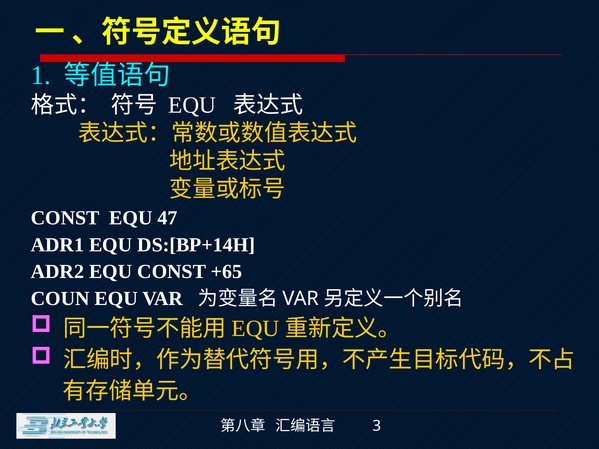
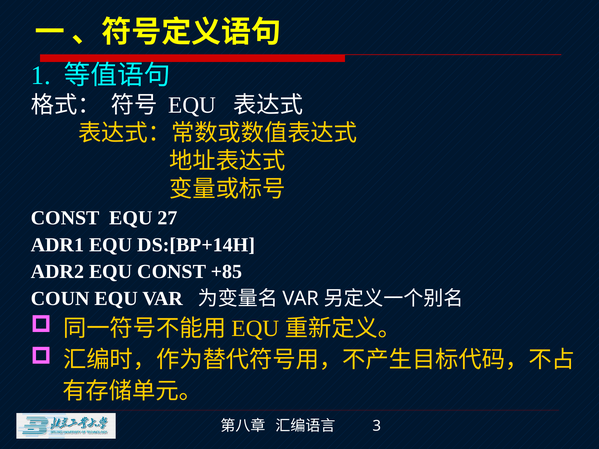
47: 47 -> 27
+65: +65 -> +85
